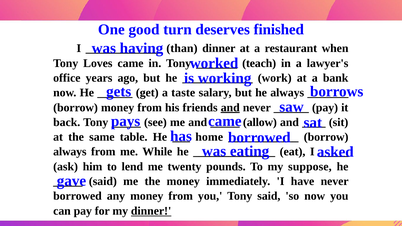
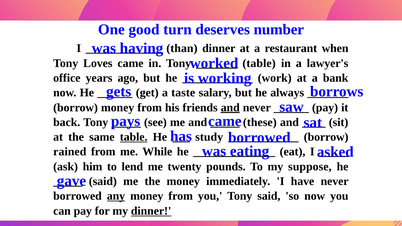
finished: finished -> number
teach at (259, 63): teach -> table
allow: allow -> these
table at (134, 137) underline: none -> present
home: home -> study
always at (70, 152): always -> rained
any underline: none -> present
